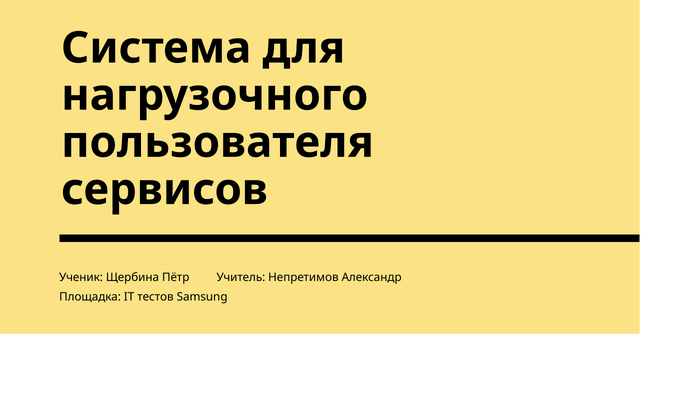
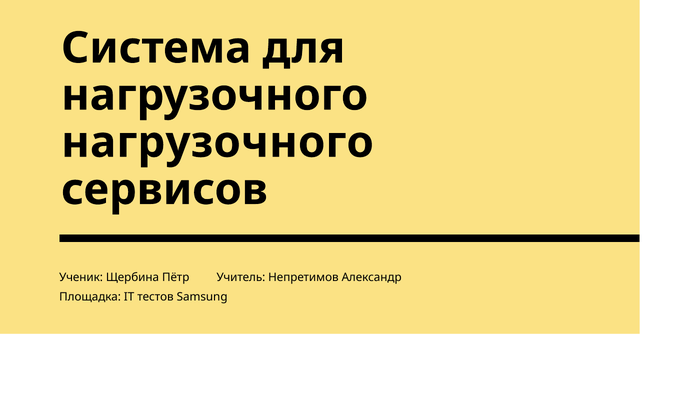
пользователя at (218, 143): пользователя -> нагрузочного
